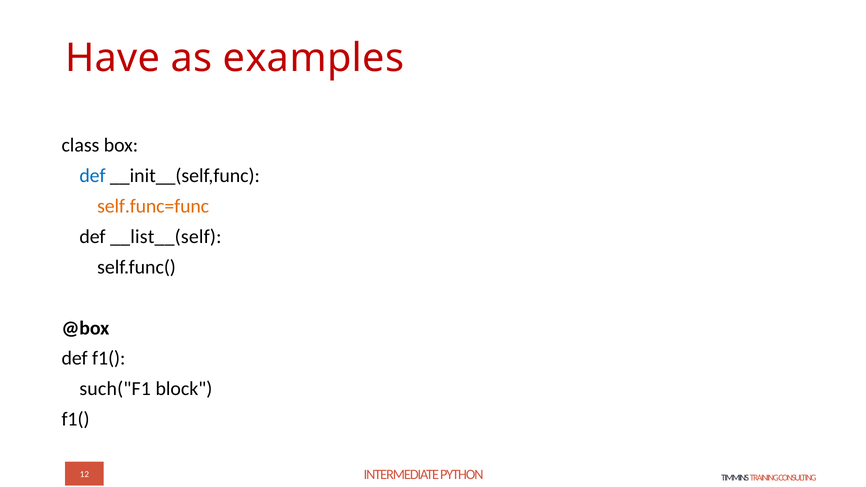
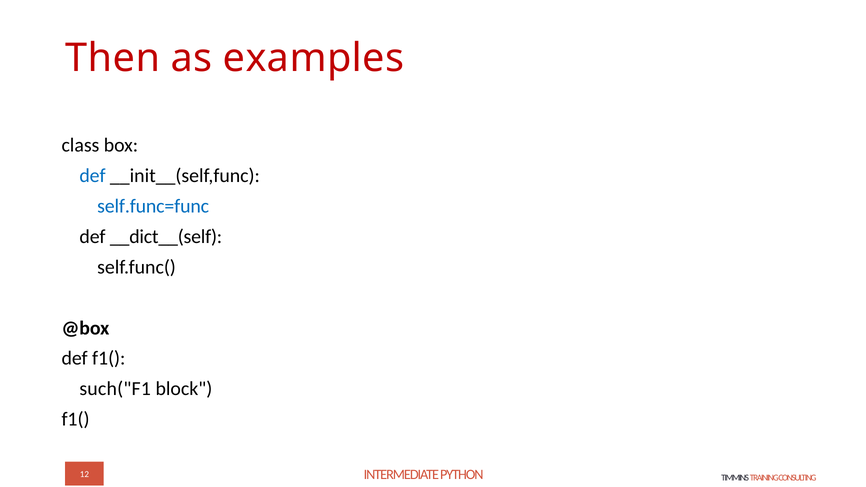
Have: Have -> Then
self.func=func colour: orange -> blue
__list__(self: __list__(self -> __dict__(self
